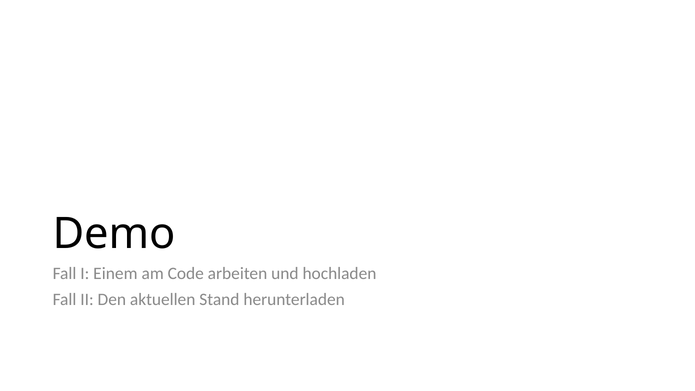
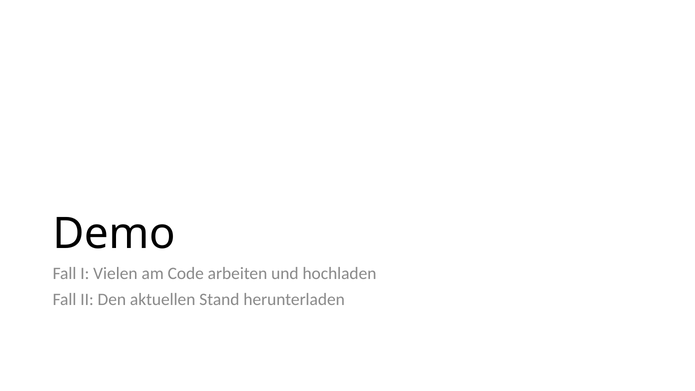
Einem: Einem -> Vielen
